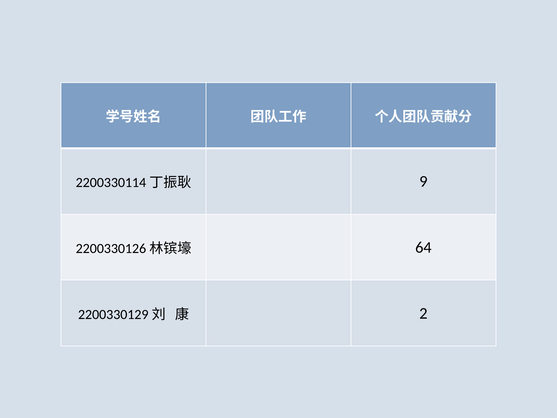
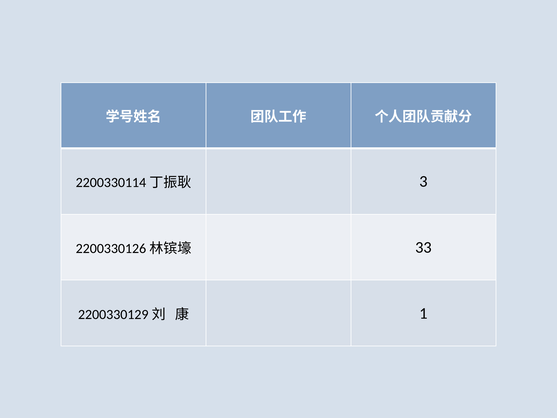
9: 9 -> 3
64: 64 -> 33
2: 2 -> 1
